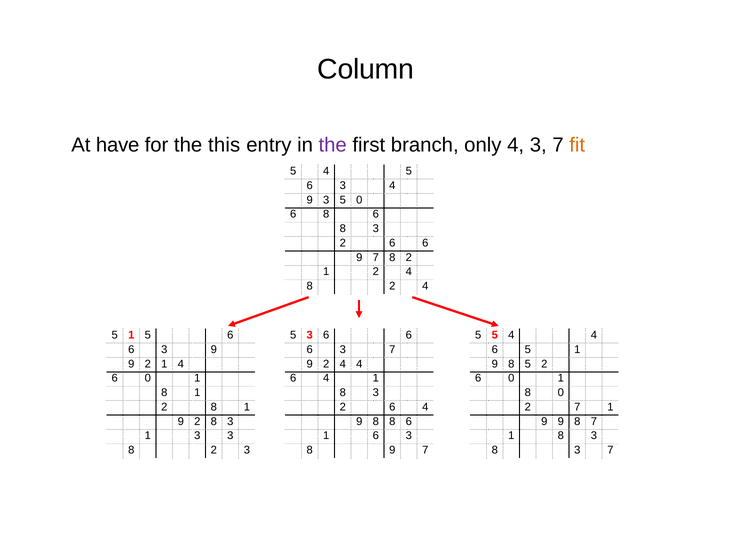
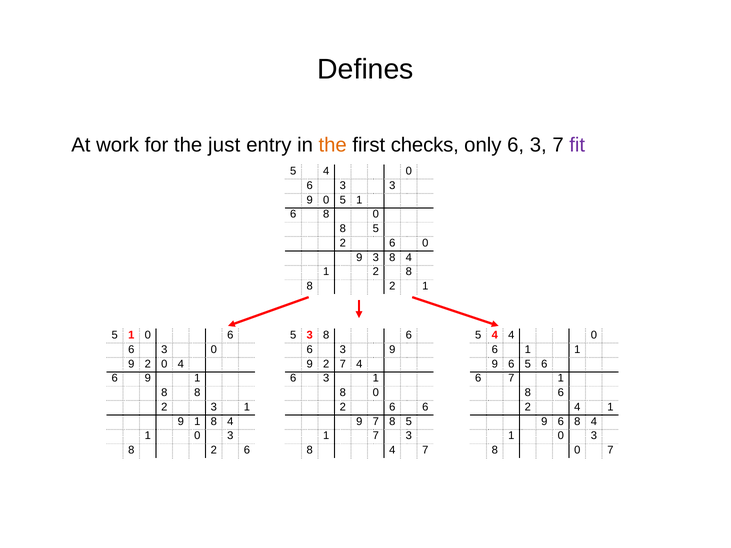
Column: Column -> Defines
have: have -> work
this: this -> just
the at (333, 145) colour: purple -> orange
branch: branch -> checks
only 4: 4 -> 6
fit colour: orange -> purple
5 4 5: 5 -> 0
3 4: 4 -> 3
9 3: 3 -> 0
0 at (359, 200): 0 -> 1
6 8 6: 6 -> 0
3 at (376, 229): 3 -> 5
2 6 6: 6 -> 0
7 at (376, 258): 7 -> 3
2 at (409, 258): 2 -> 4
1 2 4: 4 -> 8
8 2 4: 4 -> 1
5 1 5: 5 -> 0
5 3 6: 6 -> 8
5 at (495, 335): 5 -> 4
4 at (594, 335): 4 -> 0
3 9: 9 -> 0
6 3 7: 7 -> 9
6 5: 5 -> 1
9 2 1: 1 -> 0
9 2 4: 4 -> 7
8 at (511, 364): 8 -> 6
5 2: 2 -> 6
0 at (148, 378): 0 -> 9
4 at (326, 378): 4 -> 3
0 at (511, 378): 0 -> 7
1 at (197, 393): 1 -> 8
3 at (376, 393): 3 -> 0
0 at (561, 393): 0 -> 6
8 at (214, 407): 8 -> 3
2 6 4: 4 -> 6
2 7: 7 -> 4
2 at (197, 422): 2 -> 1
3 at (230, 422): 3 -> 4
8 at (376, 422): 8 -> 7
6 at (409, 422): 6 -> 5
9 at (561, 422): 9 -> 6
7 at (594, 422): 7 -> 4
3 at (197, 436): 3 -> 0
1 6: 6 -> 7
8 at (561, 436): 8 -> 0
8 2 3: 3 -> 6
9 at (392, 450): 9 -> 4
3 at (577, 450): 3 -> 0
